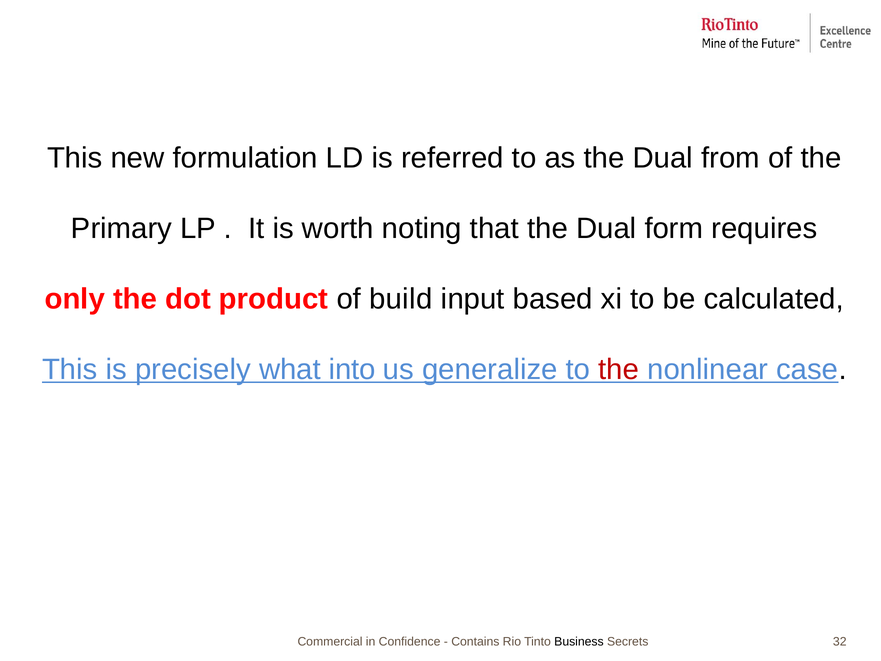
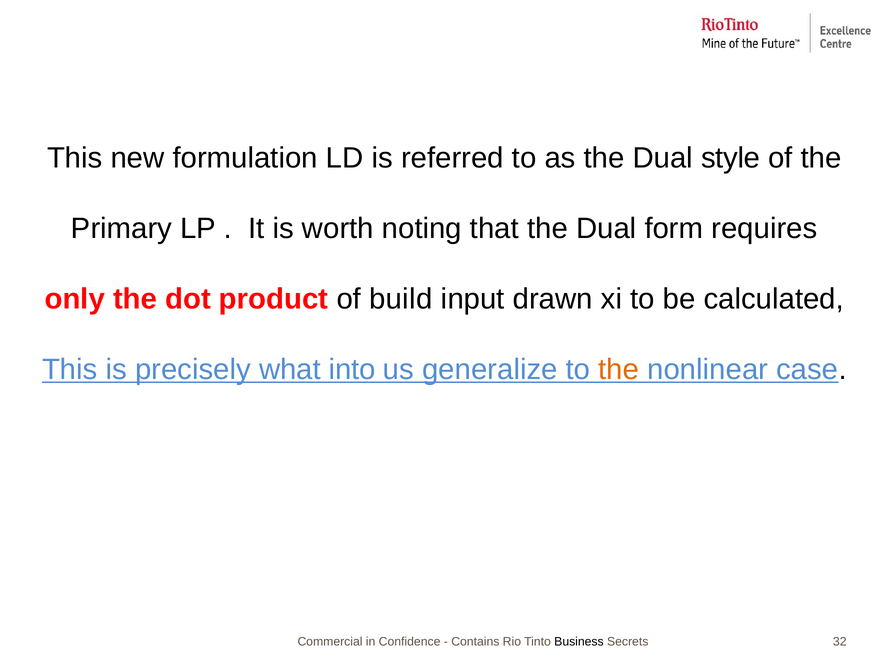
from: from -> style
based: based -> drawn
the at (619, 369) colour: red -> orange
